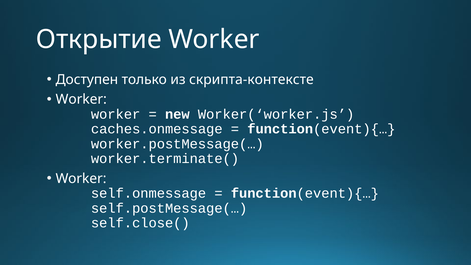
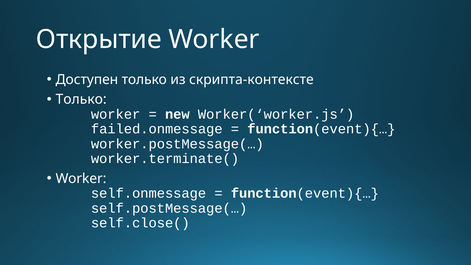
Worker at (81, 99): Worker -> Только
caches.onmessage: caches.onmessage -> failed.onmessage
